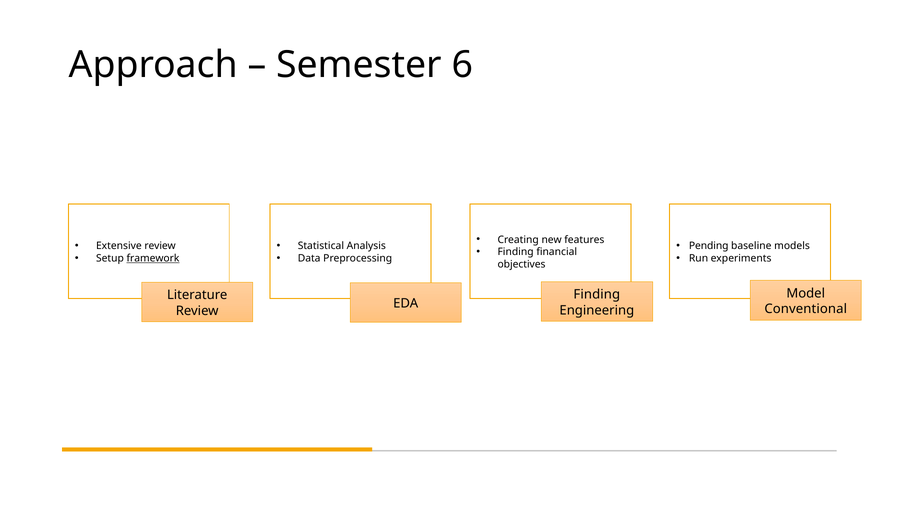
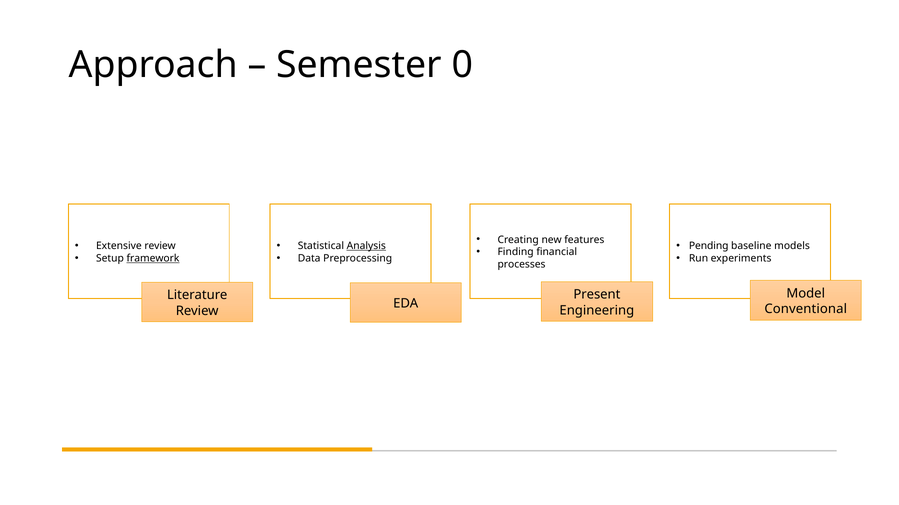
6: 6 -> 0
Analysis underline: none -> present
objectives: objectives -> processes
Finding at (597, 295): Finding -> Present
